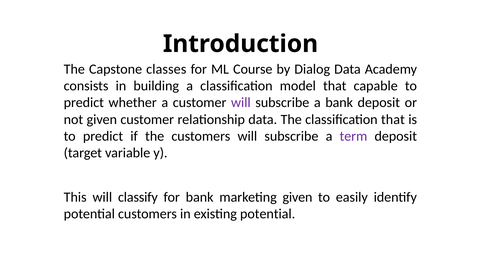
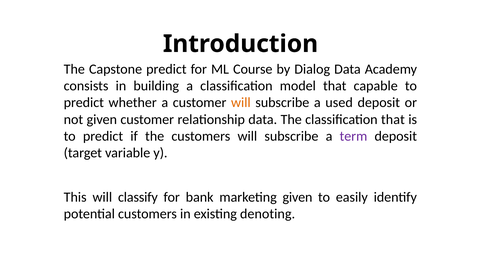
Capstone classes: classes -> predict
will at (241, 102) colour: purple -> orange
a bank: bank -> used
existing potential: potential -> denoting
